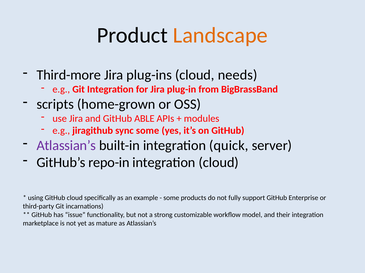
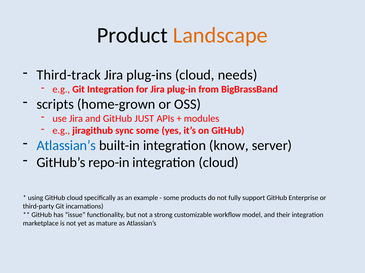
Third-more: Third-more -> Third-track
ABLE: ABLE -> JUST
Atlassian’s at (66, 146) colour: purple -> blue
quick: quick -> know
